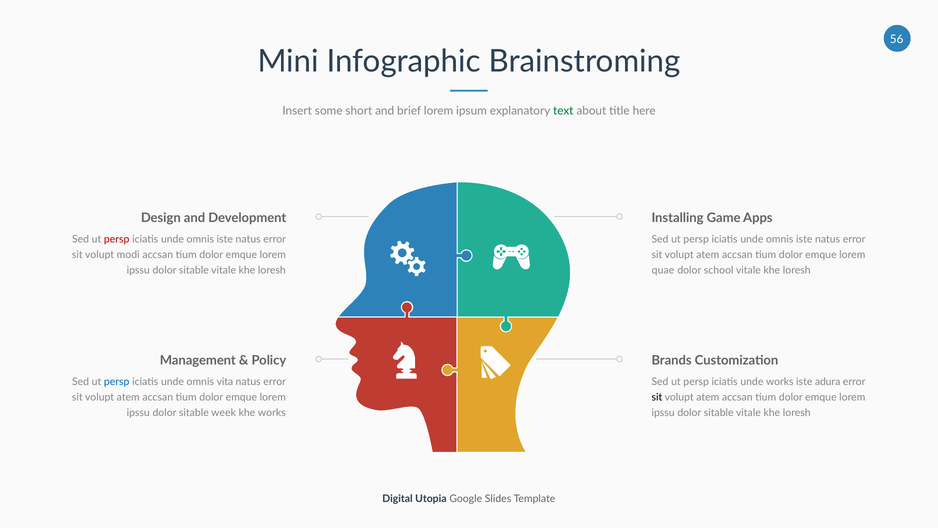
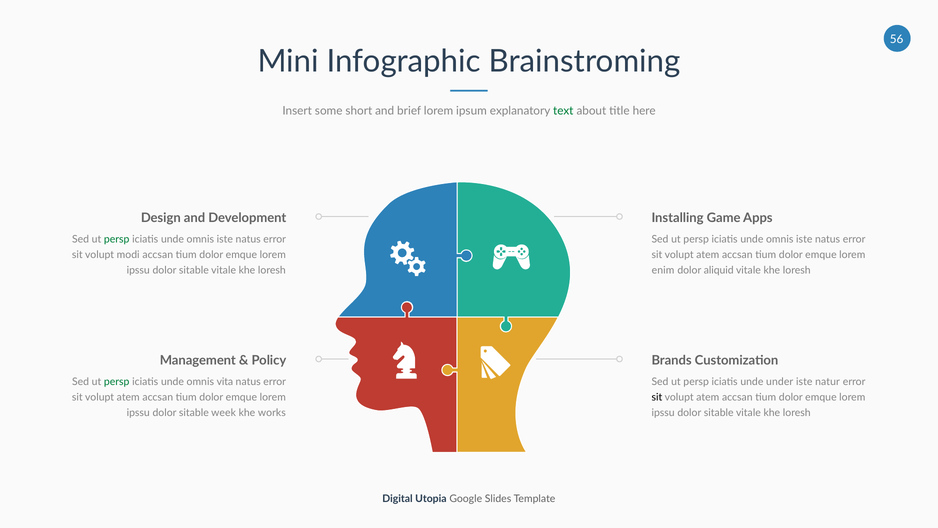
persp at (117, 239) colour: red -> green
quae: quae -> enim
school: school -> aliquid
persp at (117, 382) colour: blue -> green
unde works: works -> under
adura: adura -> natur
